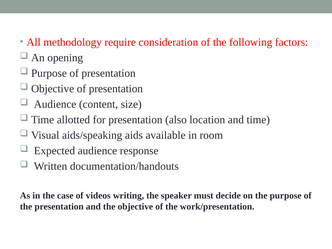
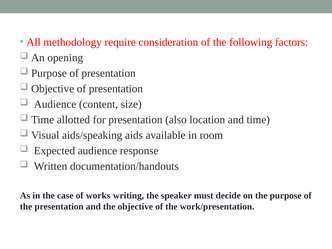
videos: videos -> works
